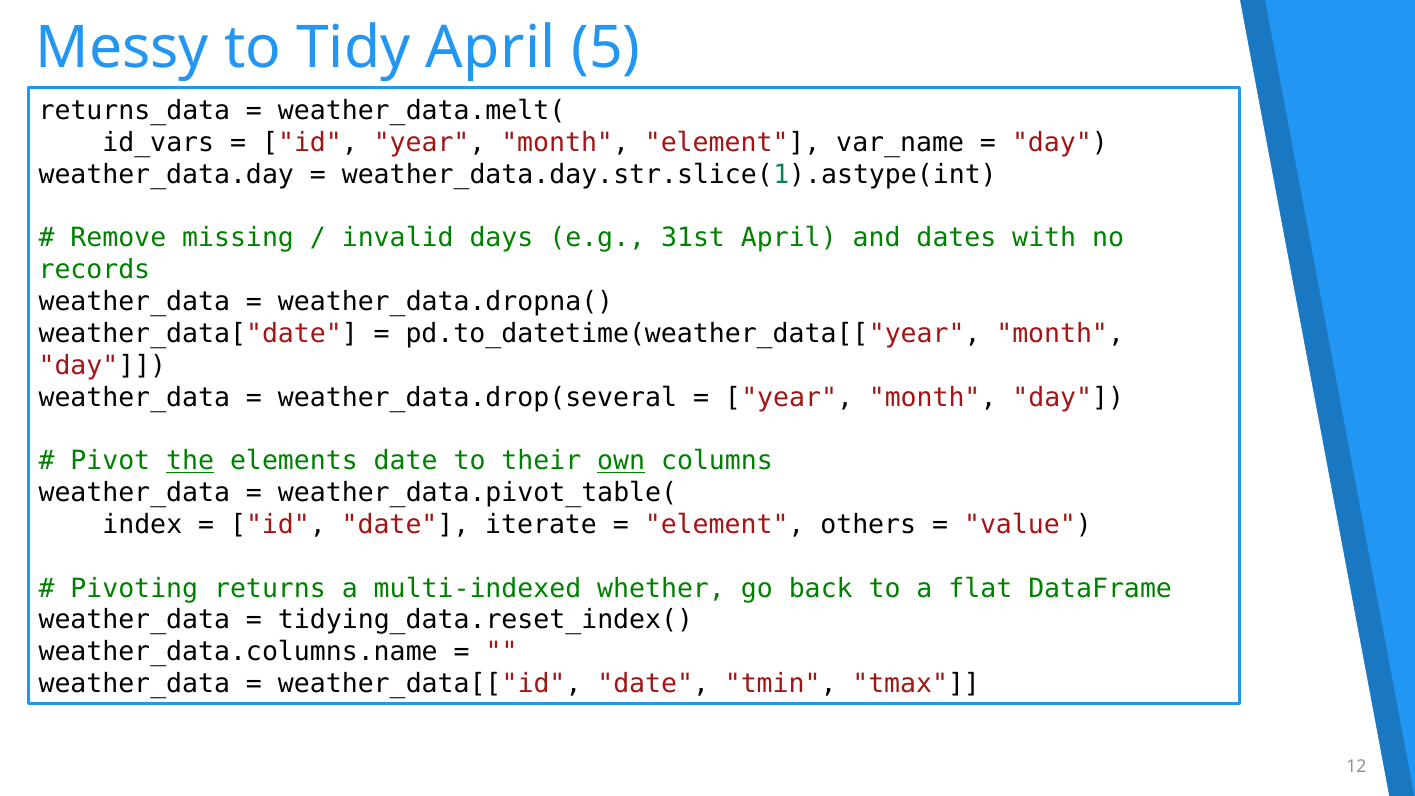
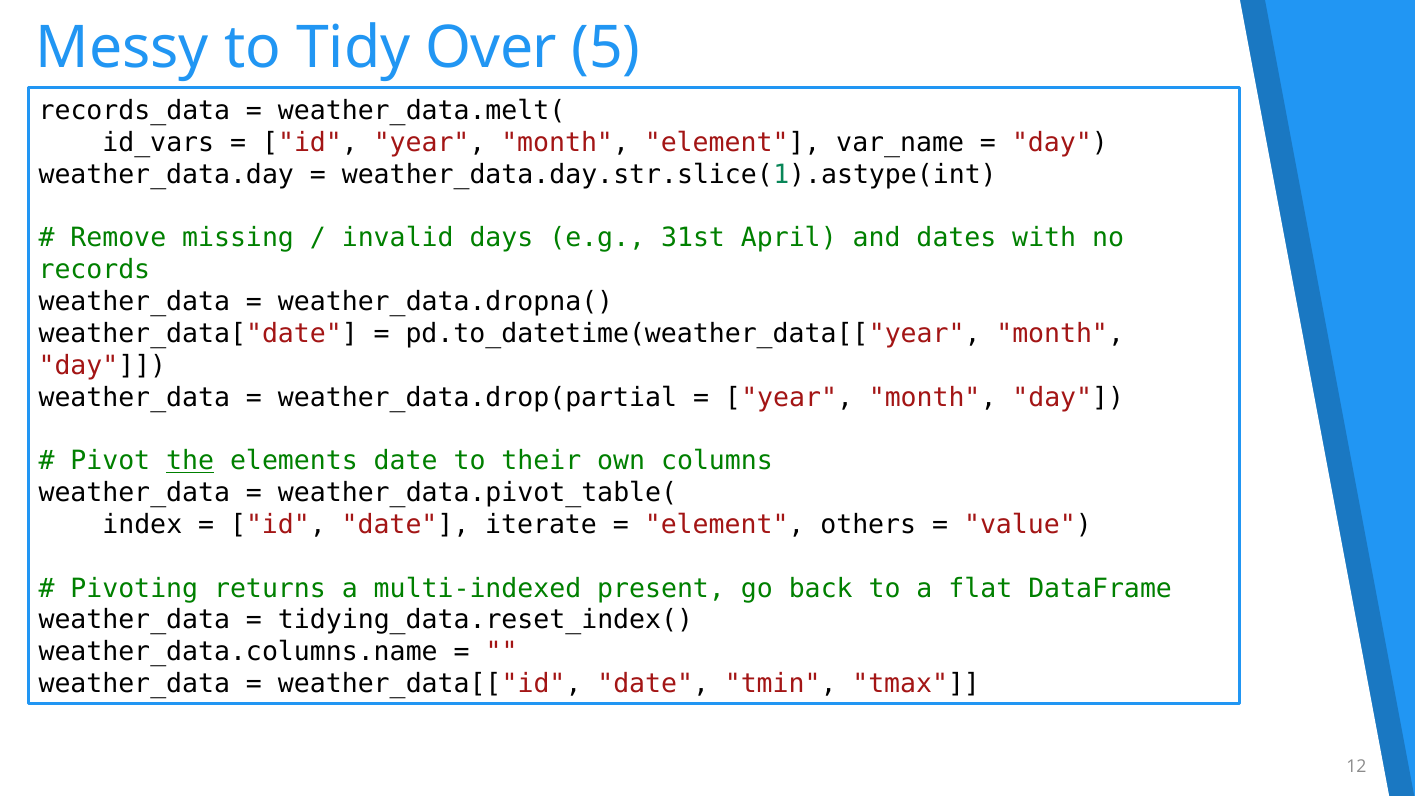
Tidy April: April -> Over
returns_data: returns_data -> records_data
weather_data.drop(several: weather_data.drop(several -> weather_data.drop(partial
own underline: present -> none
whether: whether -> present
